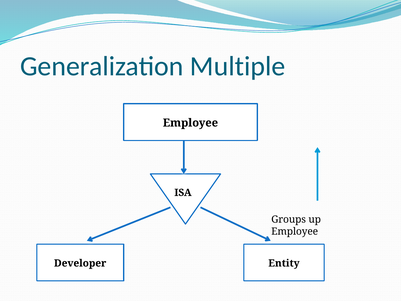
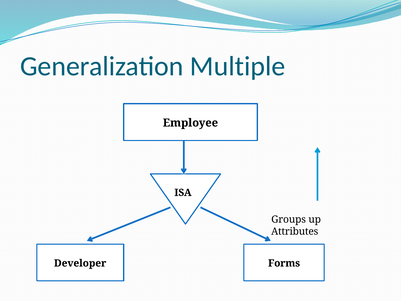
Employee at (295, 231): Employee -> Attributes
Entity: Entity -> Forms
